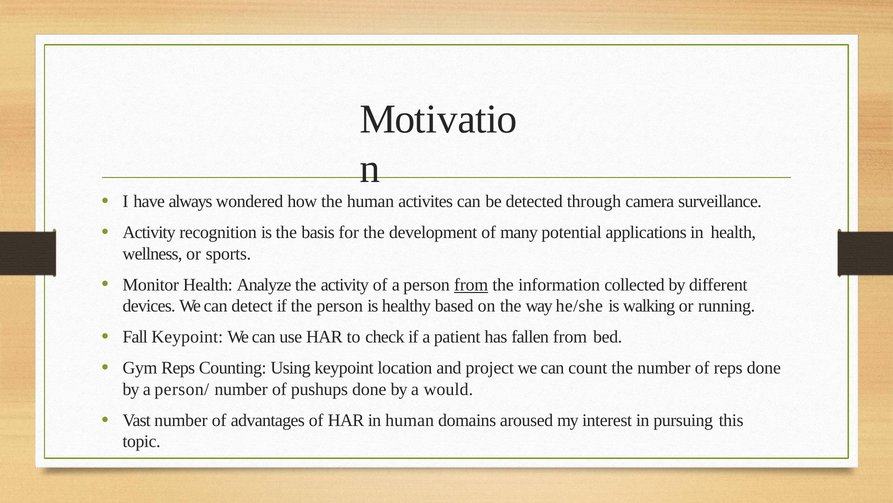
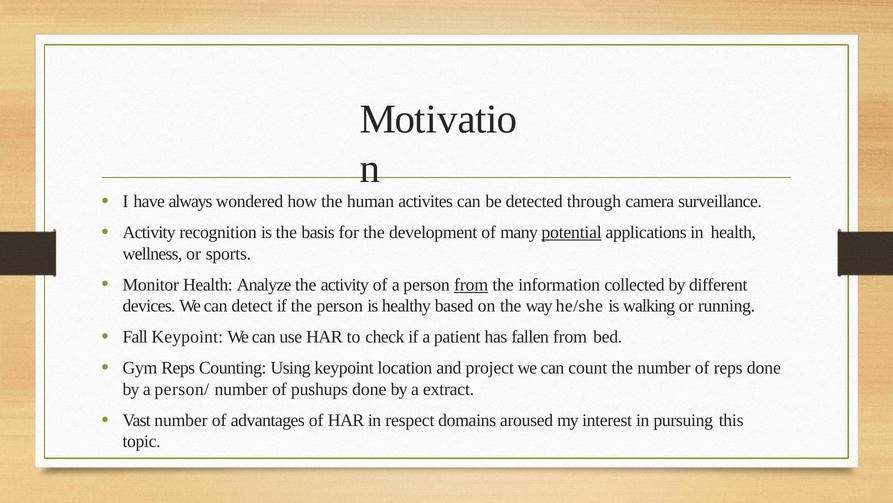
potential underline: none -> present
would: would -> extract
in human: human -> respect
